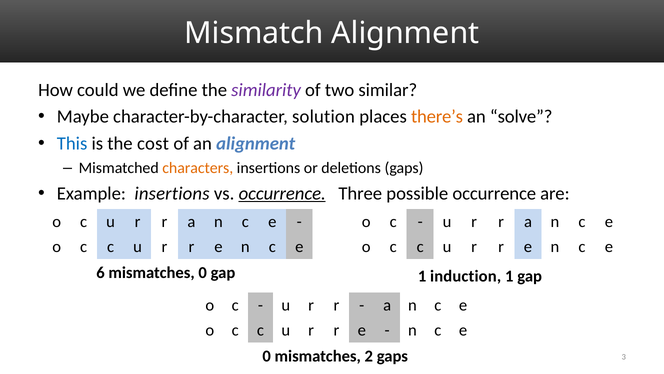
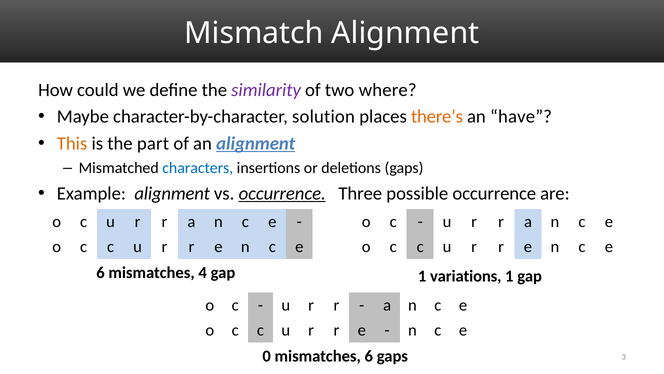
similar: similar -> where
solve: solve -> have
This colour: blue -> orange
cost: cost -> part
alignment at (256, 143) underline: none -> present
characters colour: orange -> blue
Example insertions: insertions -> alignment
mismatches 0: 0 -> 4
induction: induction -> variations
mismatches 2: 2 -> 6
